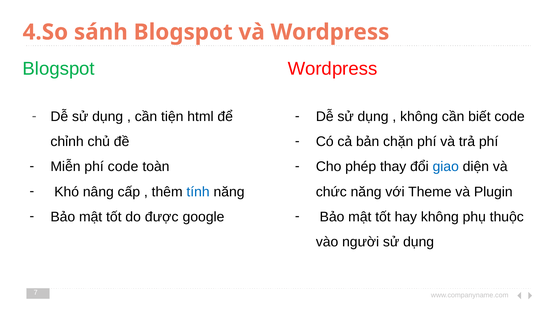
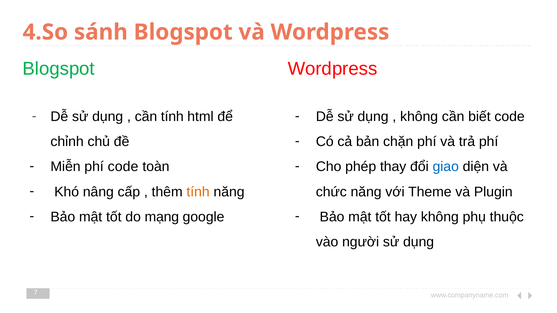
cần tiện: tiện -> tính
tính at (198, 192) colour: blue -> orange
được: được -> mạng
